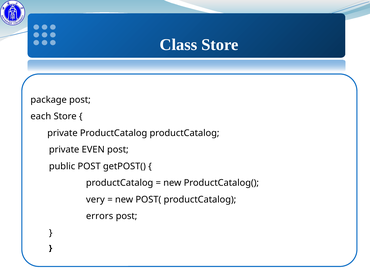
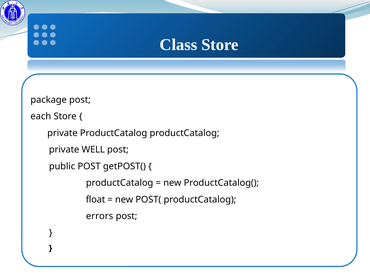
EVEN: EVEN -> WELL
very: very -> float
